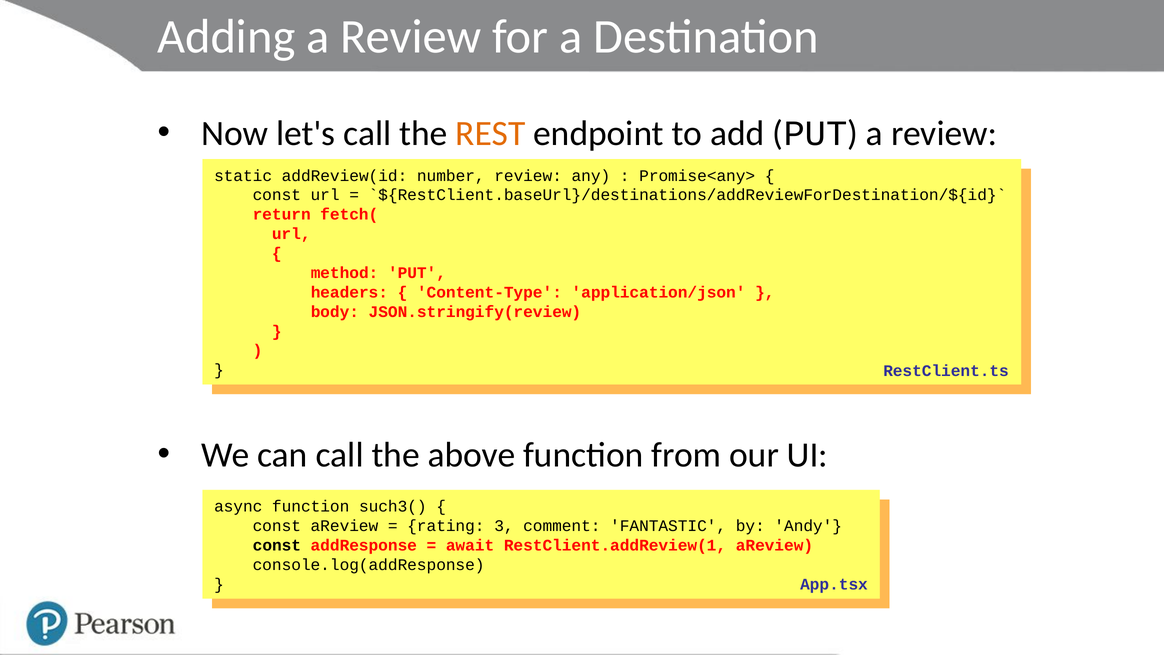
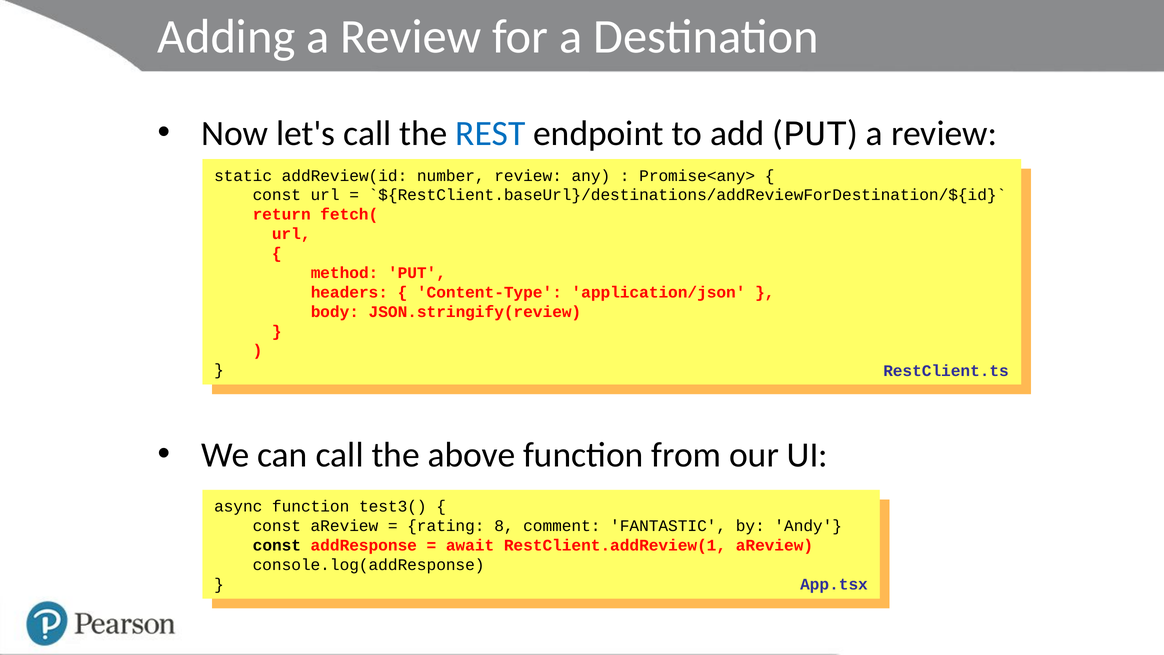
REST colour: orange -> blue
such3(: such3( -> test3(
3: 3 -> 8
